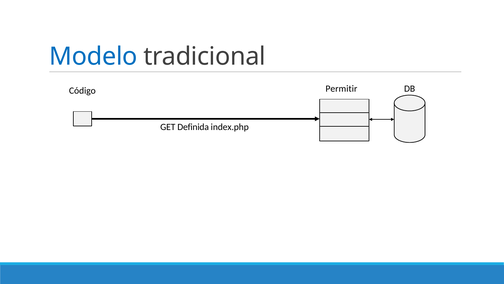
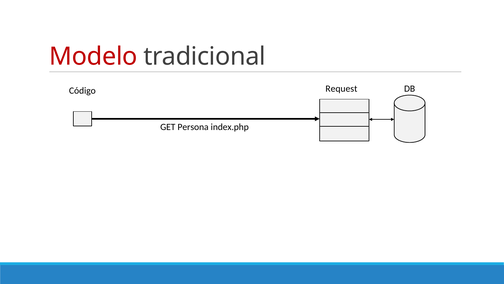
Modelo colour: blue -> red
Permitir: Permitir -> Request
Definida: Definida -> Persona
